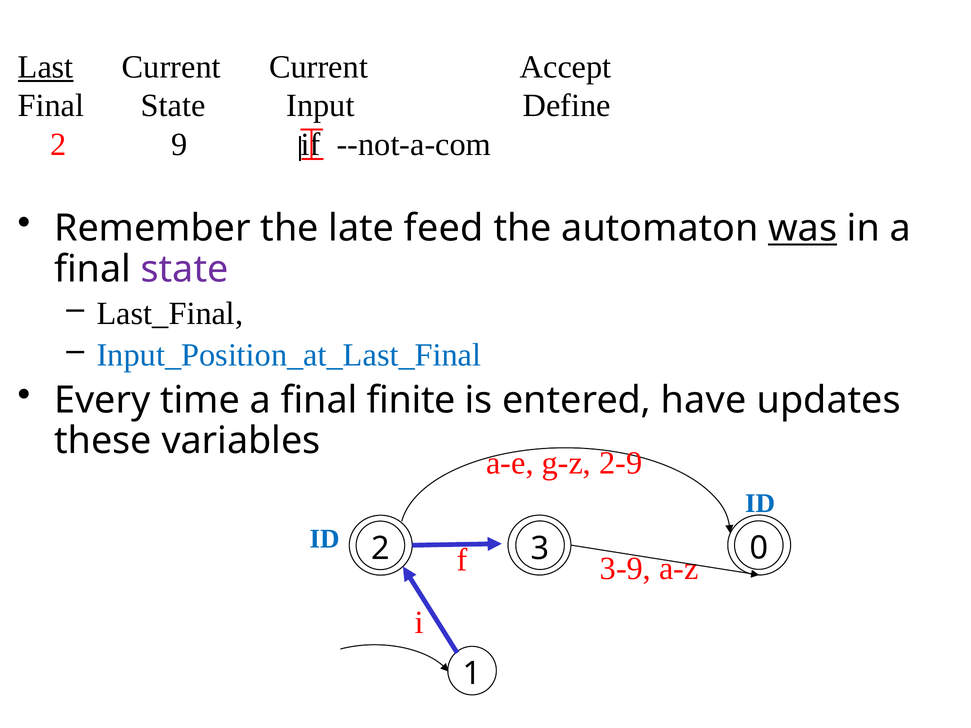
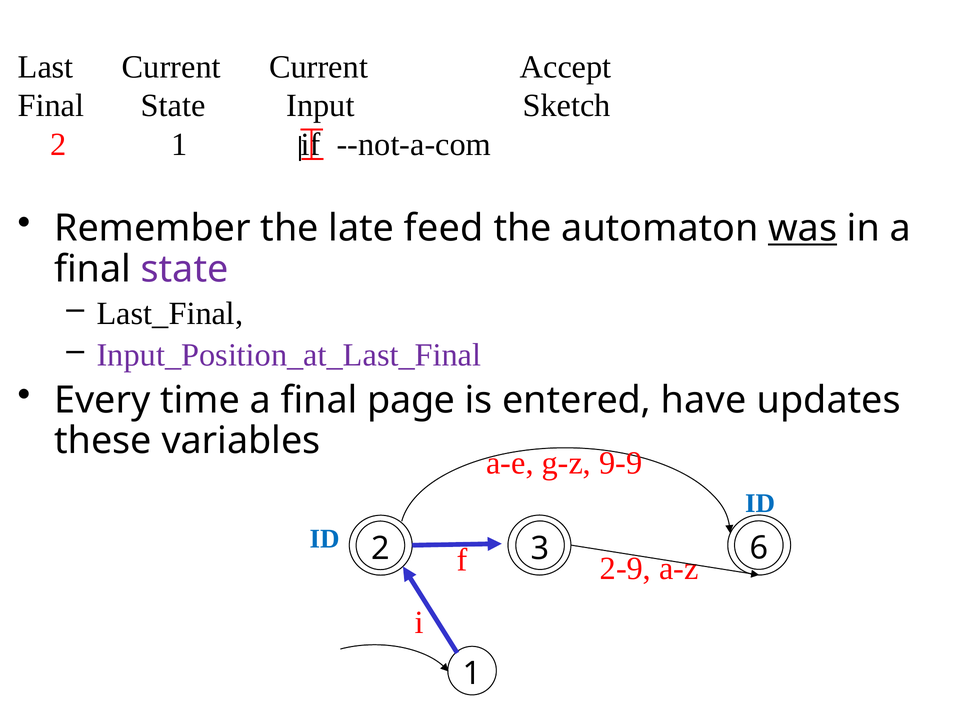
Last underline: present -> none
Define: Define -> Sketch
2 9: 9 -> 1
Input_Position_at_Last_Final colour: blue -> purple
finite: finite -> page
2-9: 2-9 -> 9-9
0: 0 -> 6
3-9: 3-9 -> 2-9
